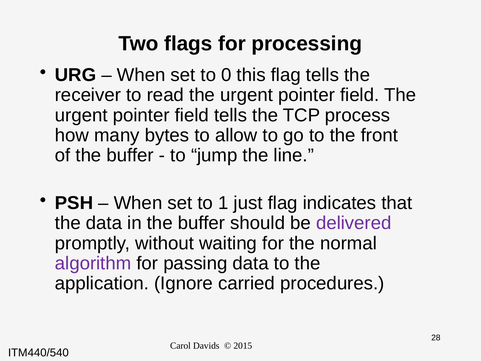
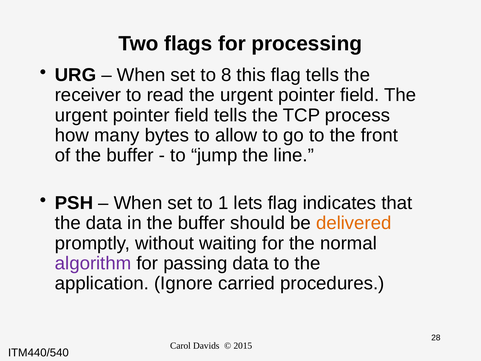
0: 0 -> 8
just: just -> lets
delivered colour: purple -> orange
